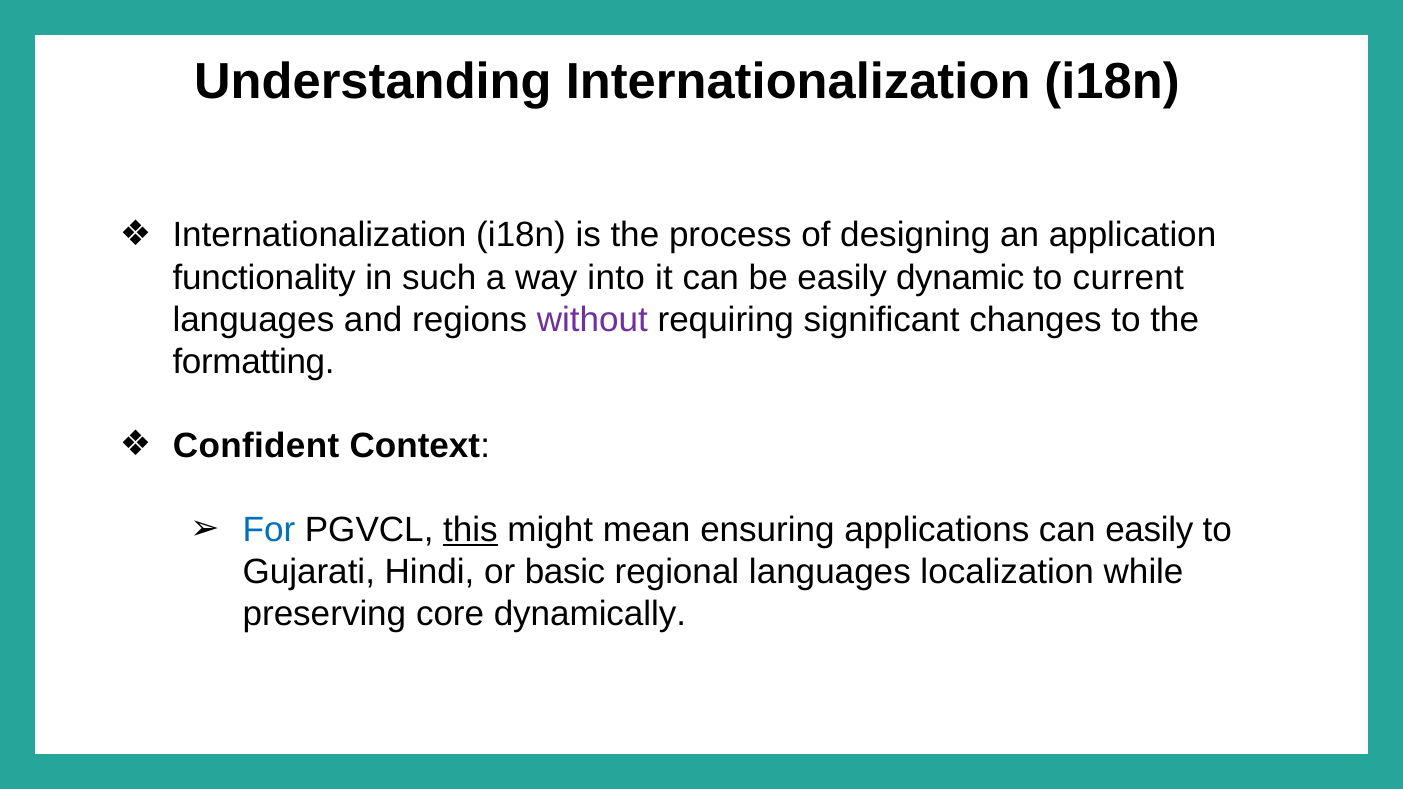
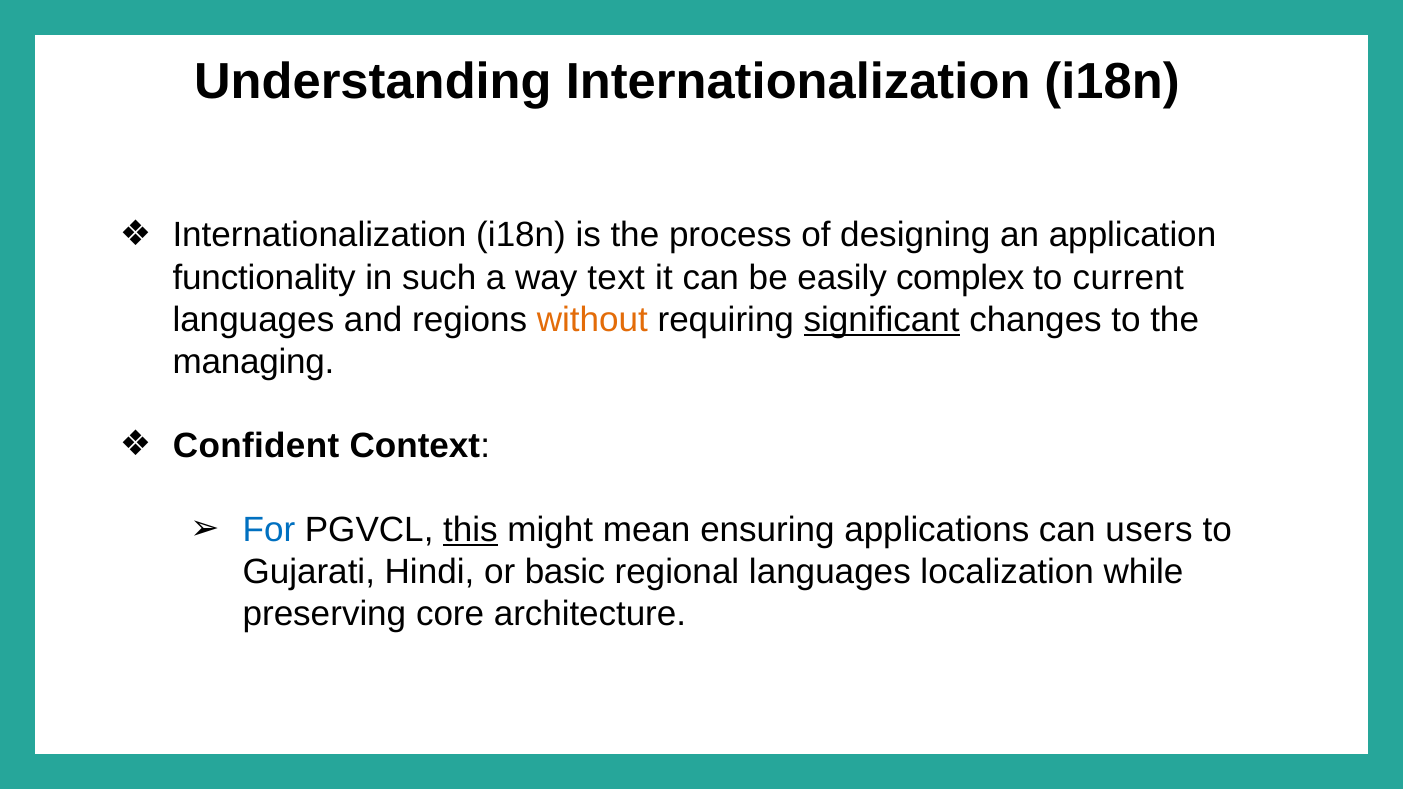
into: into -> text
dynamic: dynamic -> complex
without colour: purple -> orange
significant underline: none -> present
formatting: formatting -> managing
can easily: easily -> users
dynamically: dynamically -> architecture
